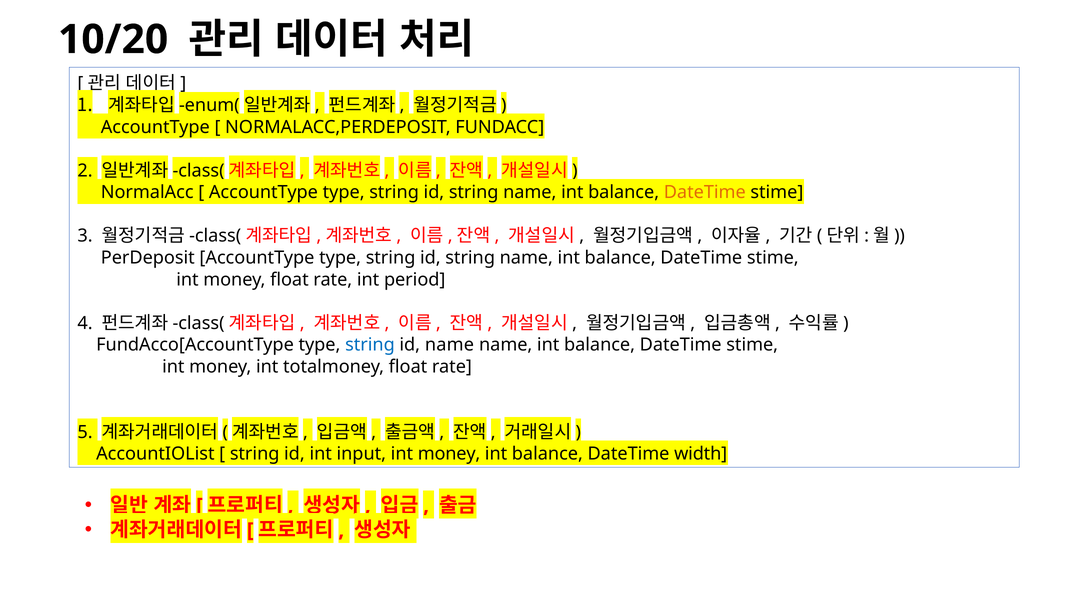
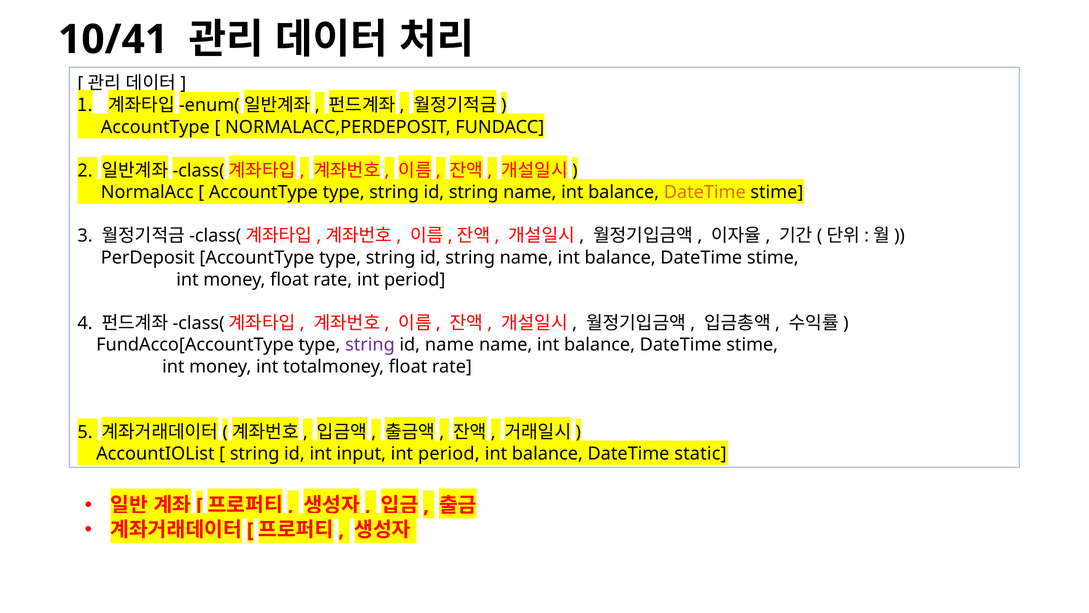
10/20: 10/20 -> 10/41
string at (370, 345) colour: blue -> purple
input int money: money -> period
width: width -> static
